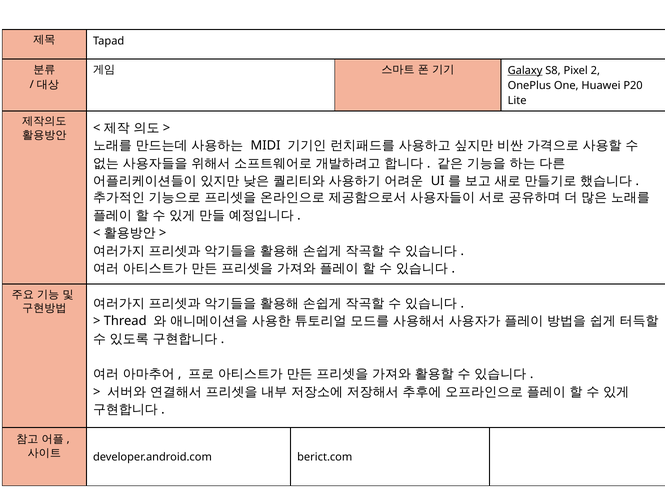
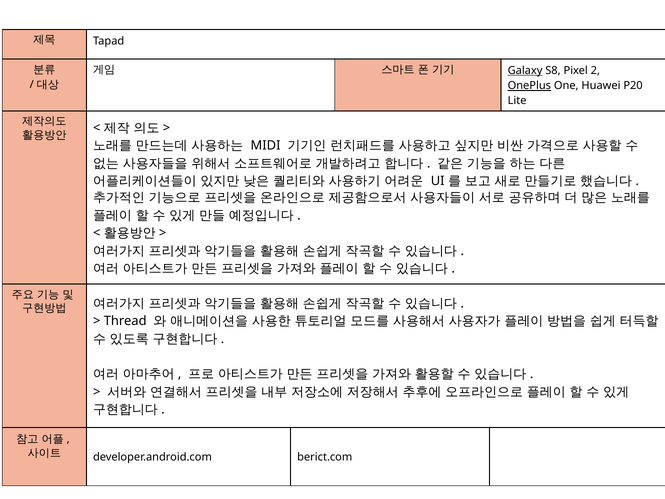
OnePlus underline: none -> present
